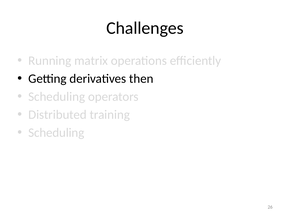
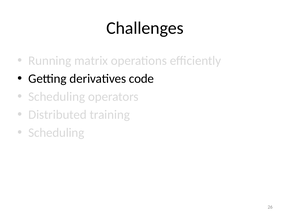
then: then -> code
